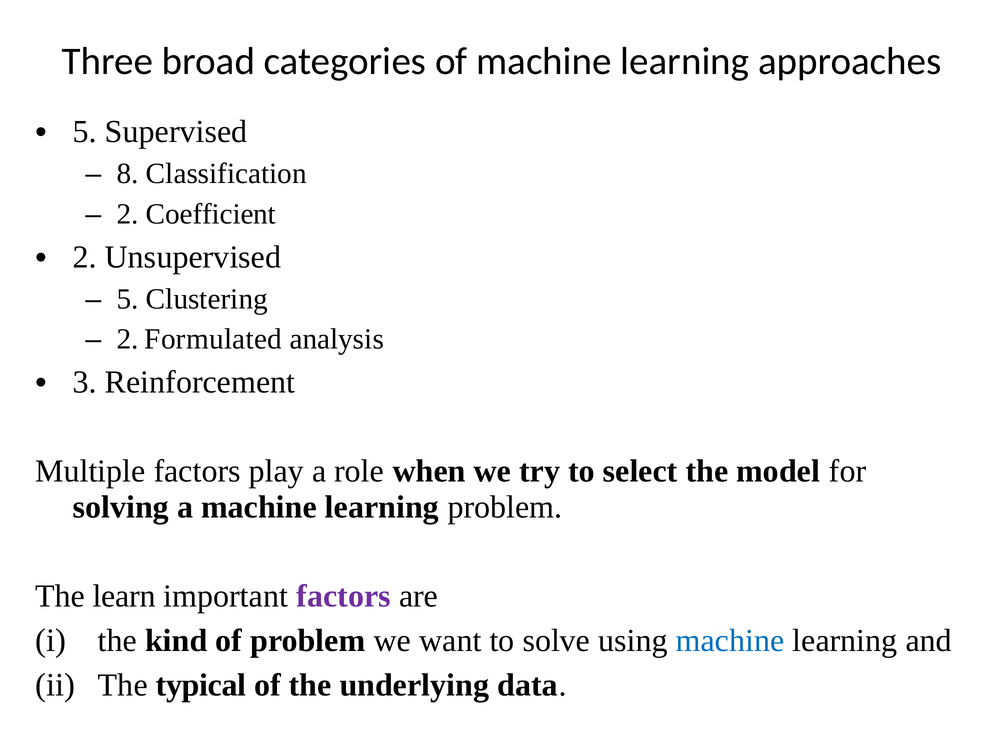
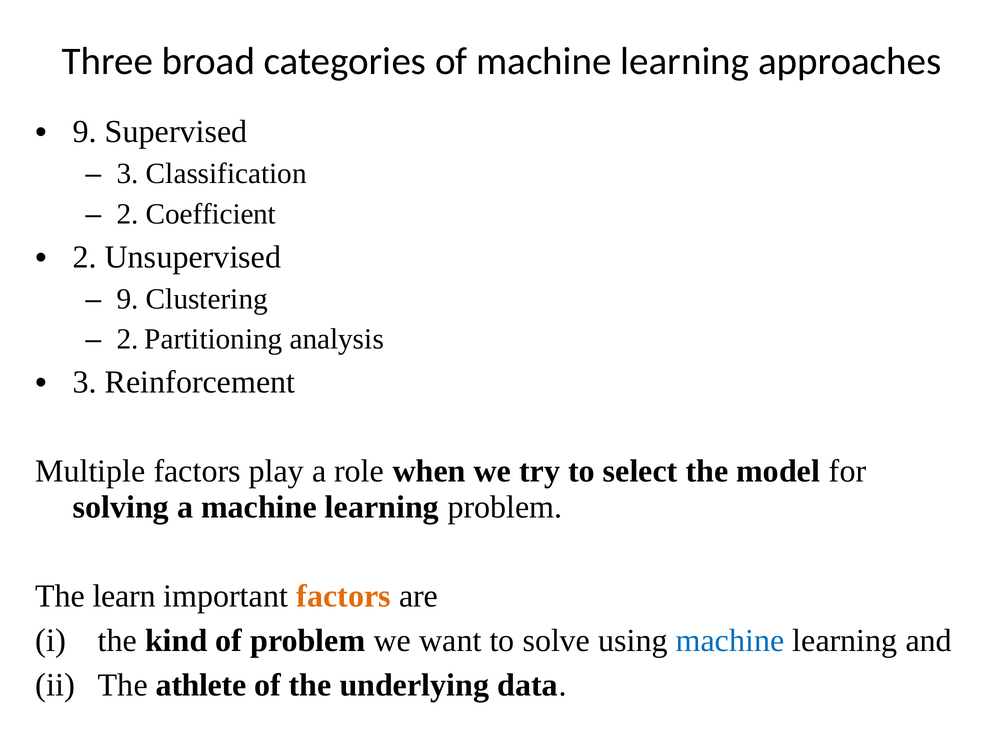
5 at (85, 132): 5 -> 9
8 at (128, 174): 8 -> 3
5 at (128, 299): 5 -> 9
Formulated: Formulated -> Partitioning
factors at (344, 596) colour: purple -> orange
typical: typical -> athlete
